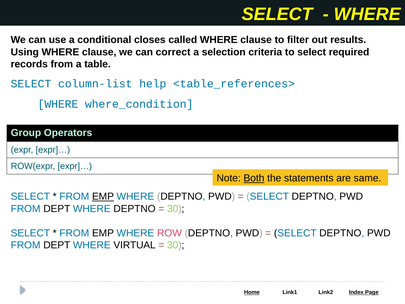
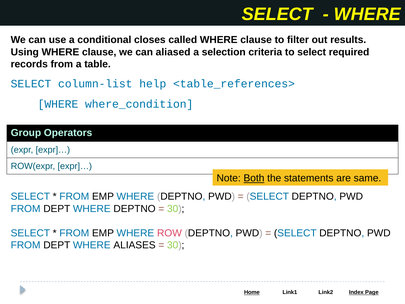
correct: correct -> aliased
EMP at (103, 196) underline: present -> none
VIRTUAL: VIRTUAL -> ALIASES
